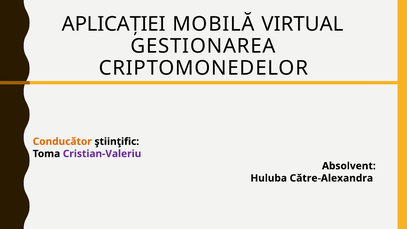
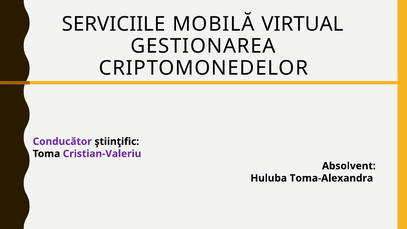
APLICAȚIEI: APLICAȚIEI -> SERVICIILE
Conducător colour: orange -> purple
Către-Alexandra: Către-Alexandra -> Toma-Alexandra
